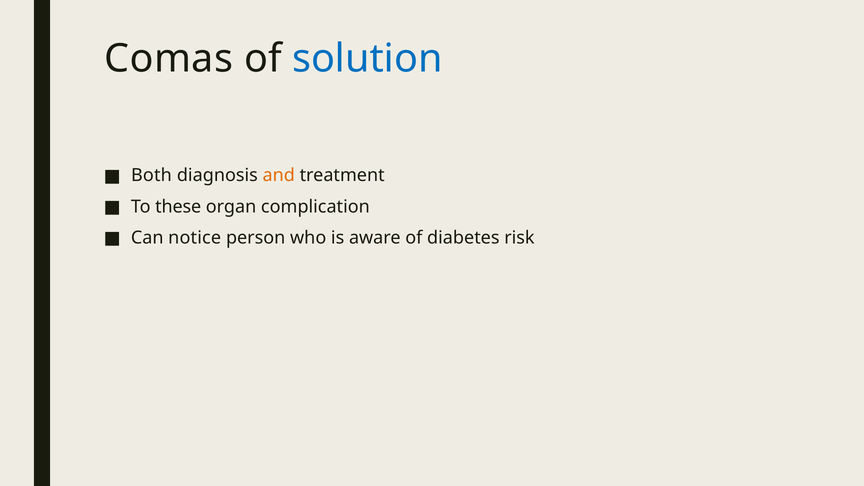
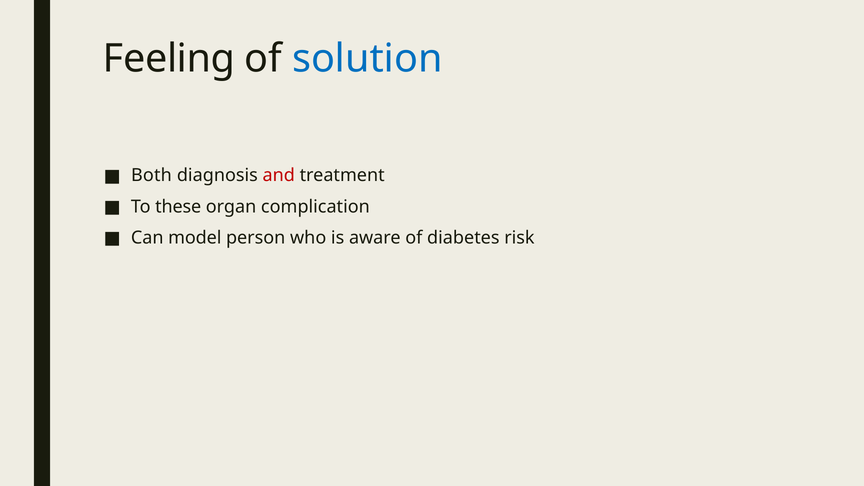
Comas: Comas -> Feeling
and colour: orange -> red
notice: notice -> model
